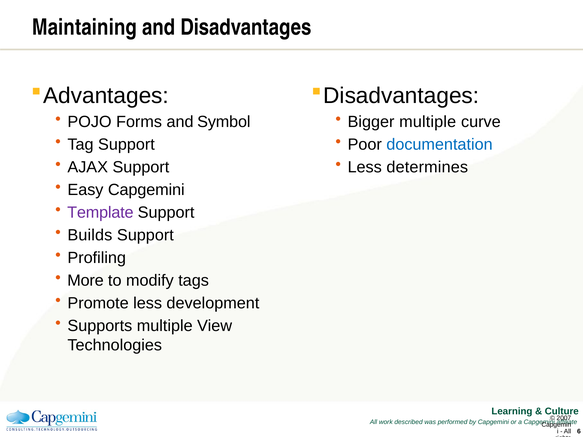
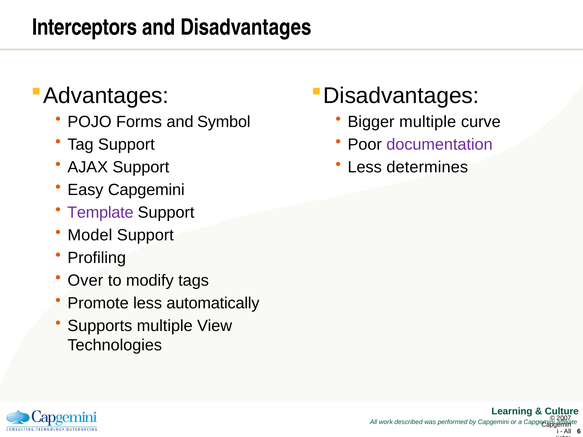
Maintaining: Maintaining -> Interceptors
documentation colour: blue -> purple
Builds: Builds -> Model
More: More -> Over
development: development -> automatically
